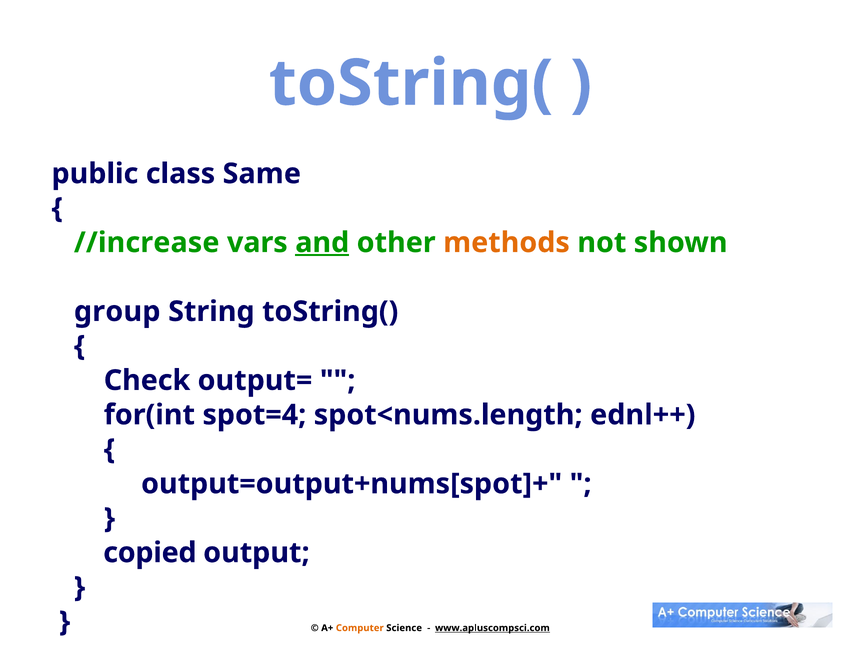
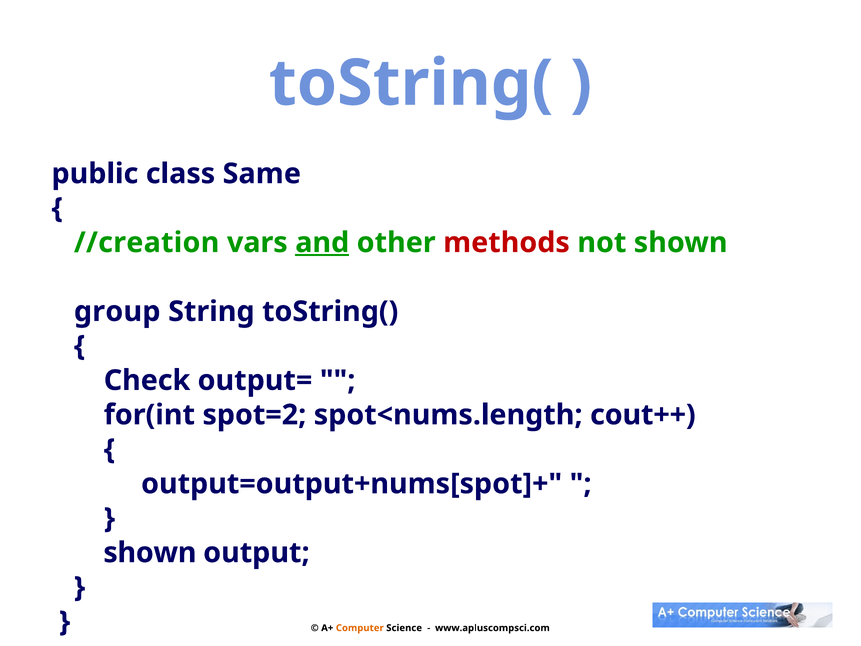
//increase: //increase -> //creation
methods colour: orange -> red
spot=4: spot=4 -> spot=2
ednl++: ednl++ -> cout++
copied at (150, 552): copied -> shown
www.apluscompsci.com underline: present -> none
